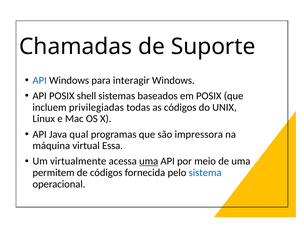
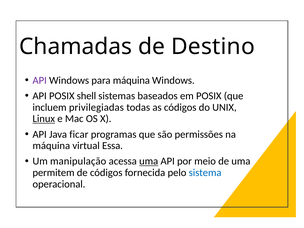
Suporte: Suporte -> Destino
API at (40, 80) colour: blue -> purple
para interagir: interagir -> máquina
Linux underline: none -> present
qual: qual -> ficar
impressora: impressora -> permissões
virtualmente: virtualmente -> manipulação
